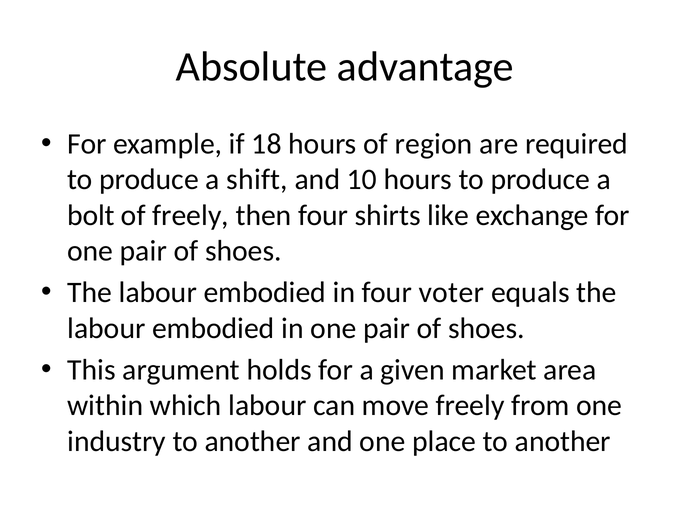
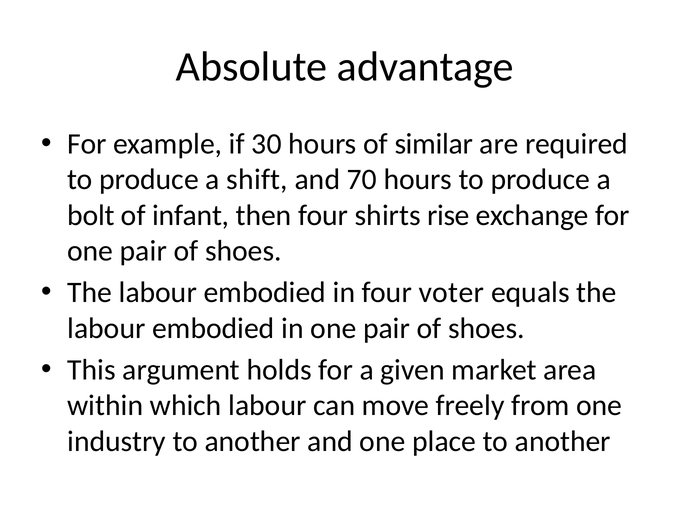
18: 18 -> 30
region: region -> similar
10: 10 -> 70
of freely: freely -> infant
like: like -> rise
